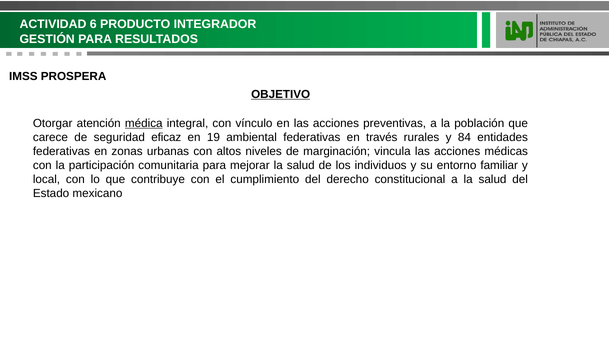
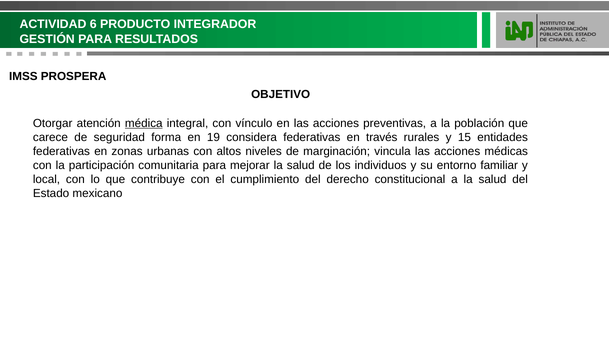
OBJETIVO underline: present -> none
eficaz: eficaz -> forma
ambiental: ambiental -> considera
84: 84 -> 15
